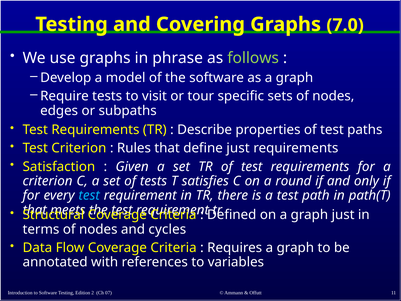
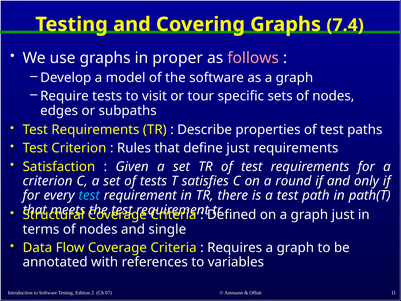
7.0: 7.0 -> 7.4
phrase: phrase -> proper
follows colour: light green -> pink
cycles: cycles -> single
